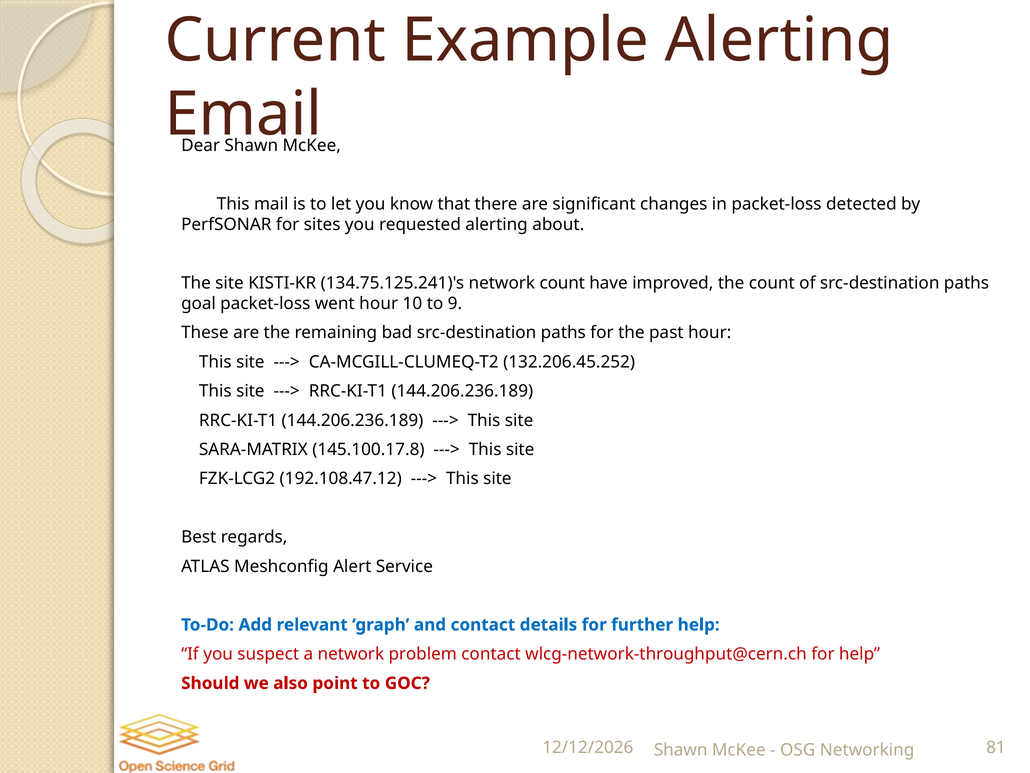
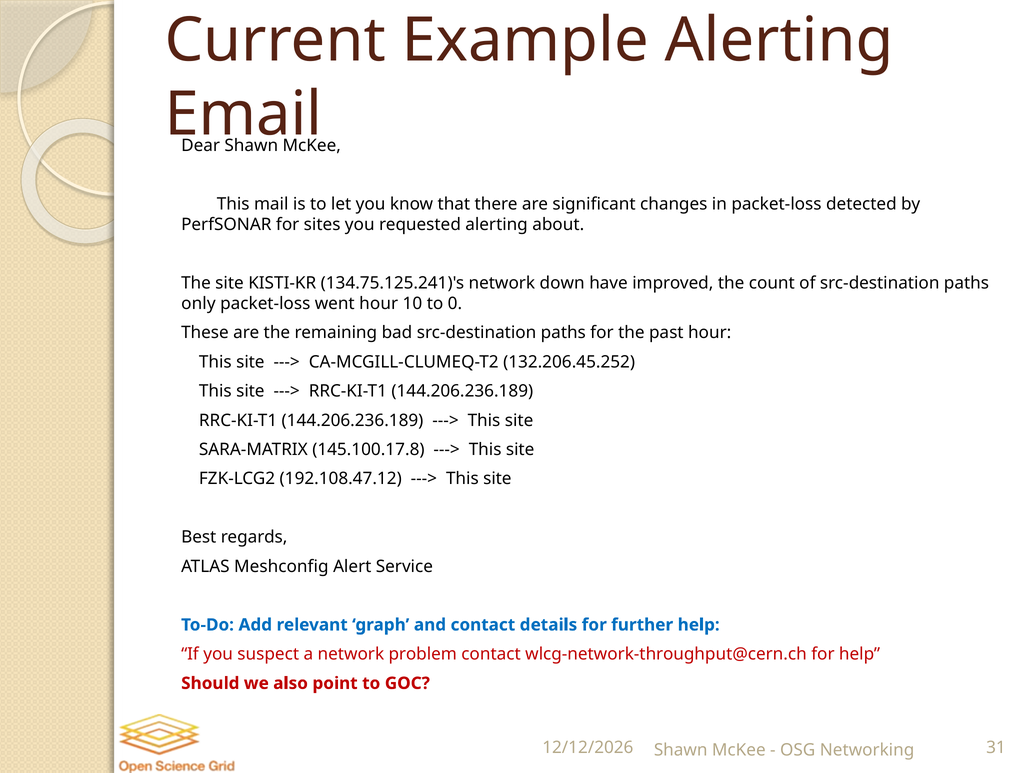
network count: count -> down
goal: goal -> only
9: 9 -> 0
81: 81 -> 31
